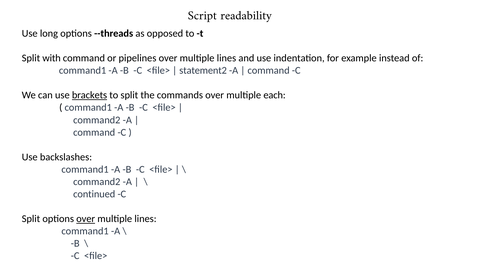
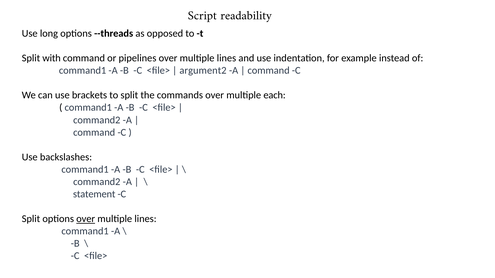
statement2: statement2 -> argument2
brackets underline: present -> none
continued: continued -> statement
